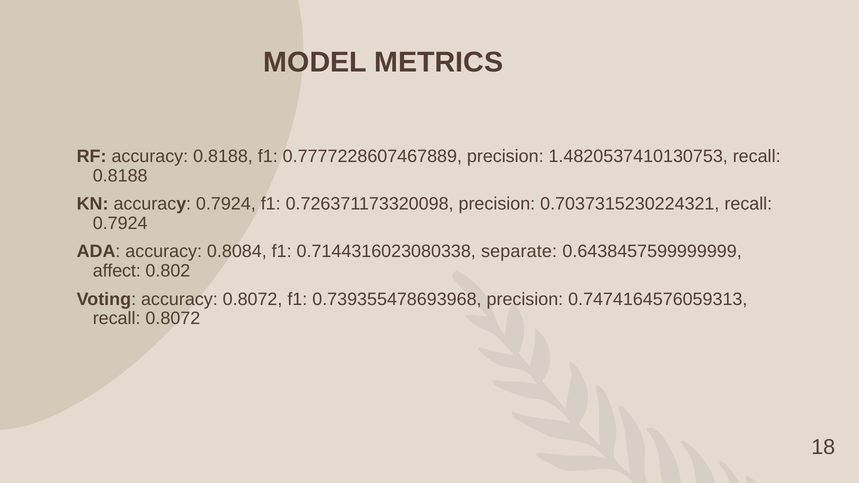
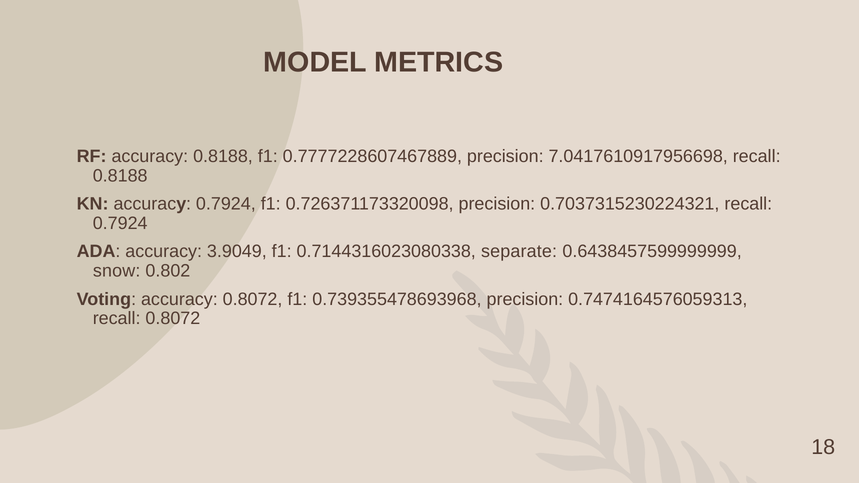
1.4820537410130753: 1.4820537410130753 -> 7.0417610917956698
0.8084: 0.8084 -> 3.9049
affect: affect -> snow
